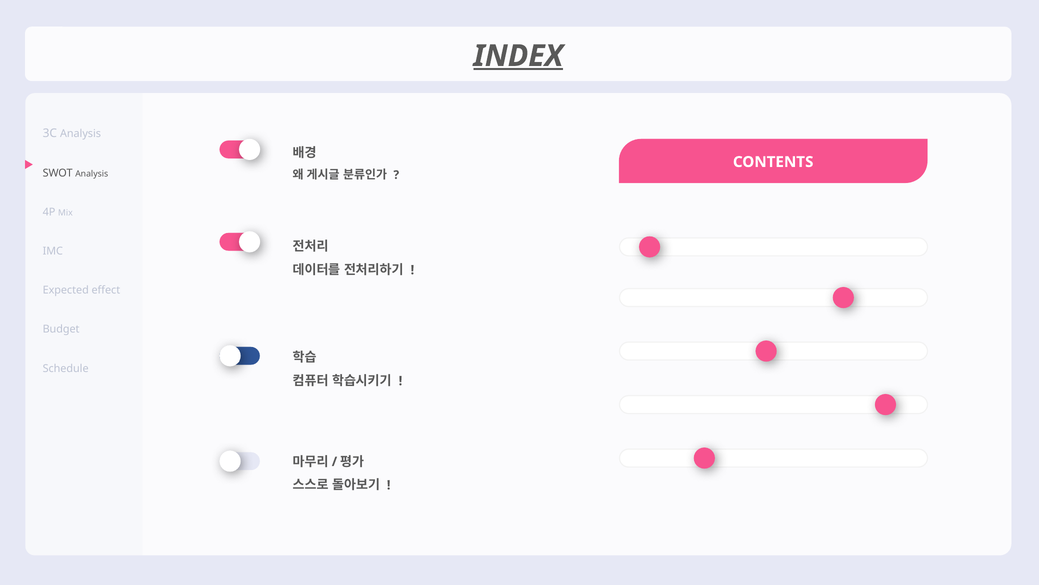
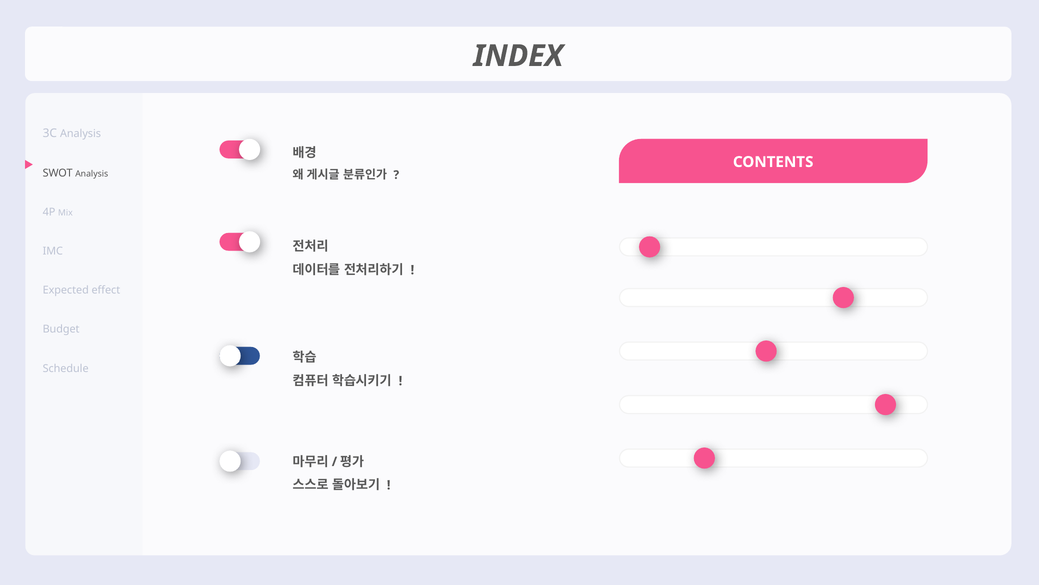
INDEX underline: present -> none
